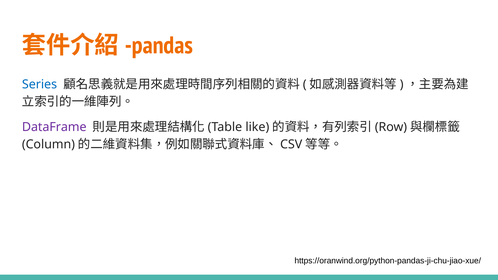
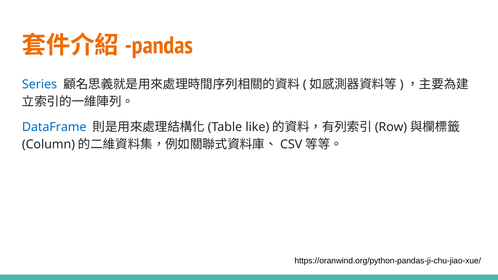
DataFrame colour: purple -> blue
